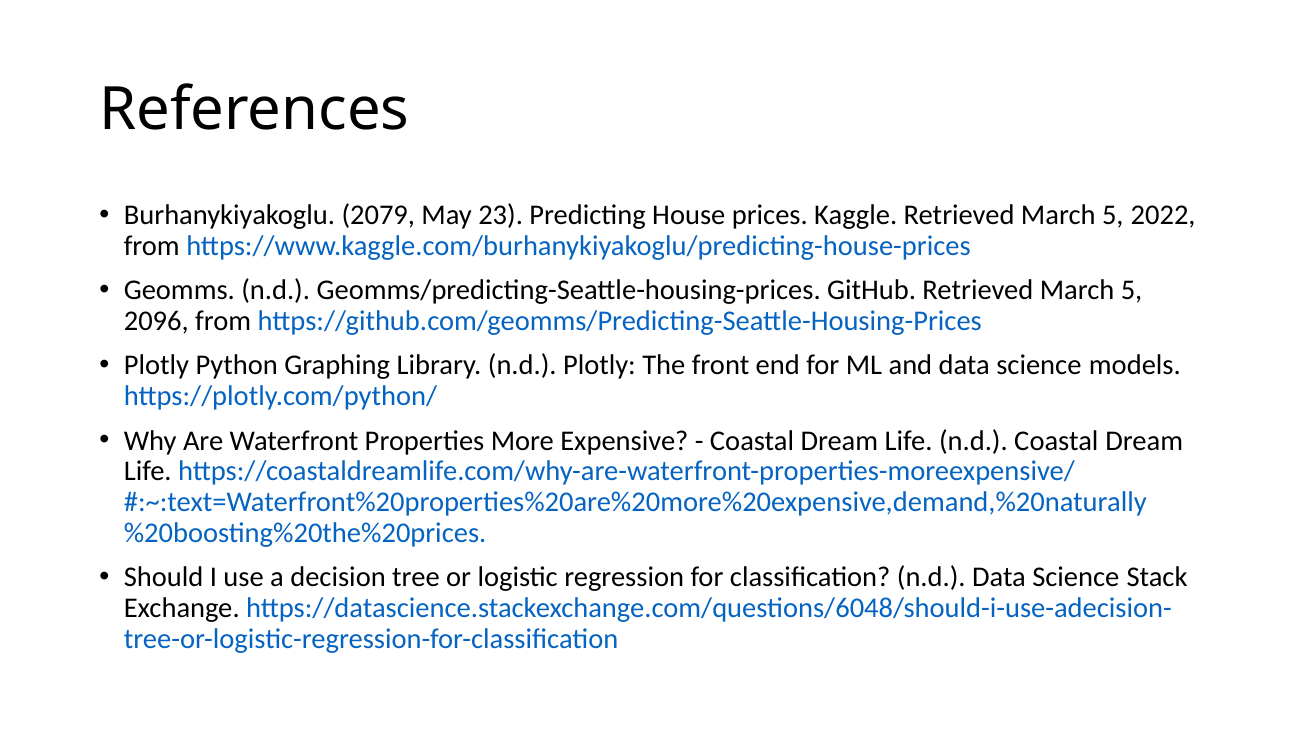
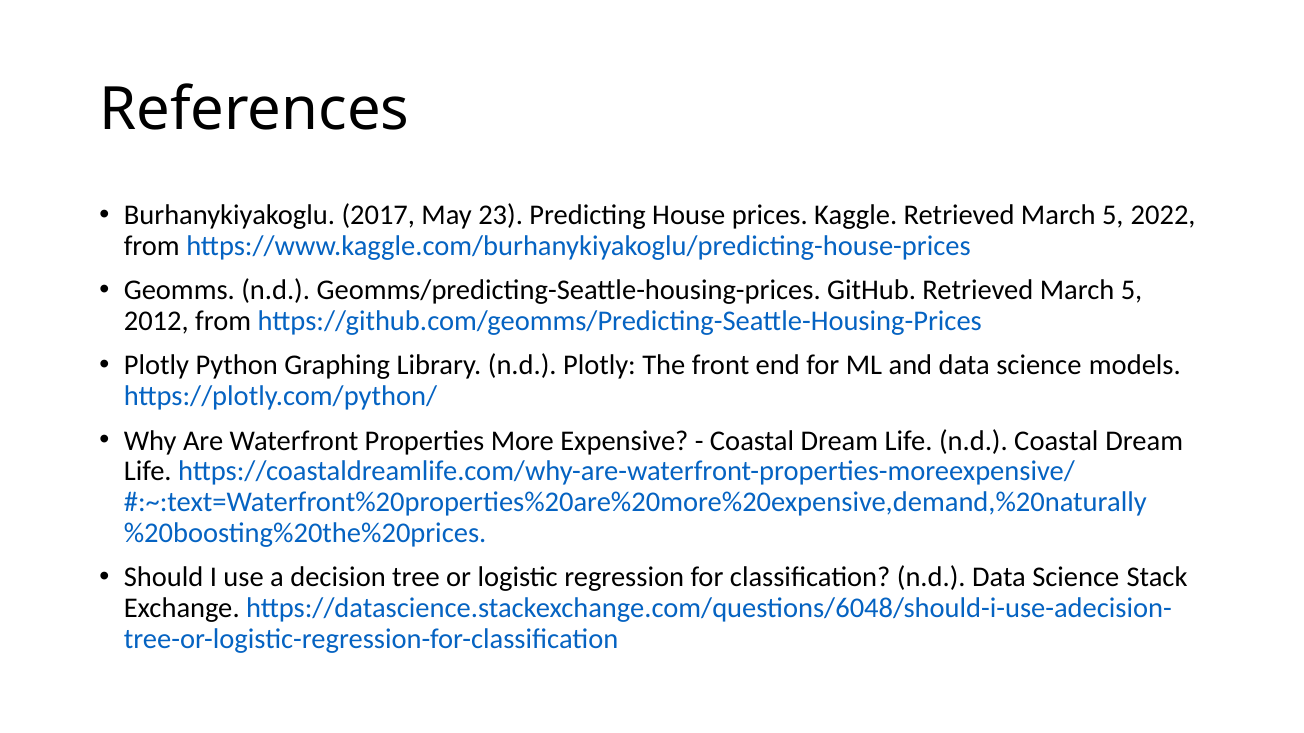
2079: 2079 -> 2017
2096: 2096 -> 2012
